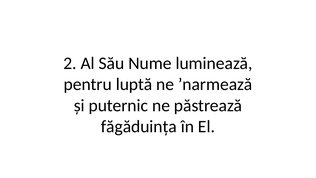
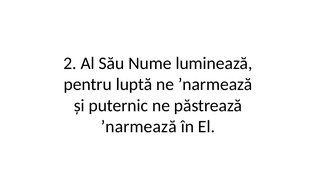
făgăduința at (139, 126): făgăduința -> ʼnarmează
